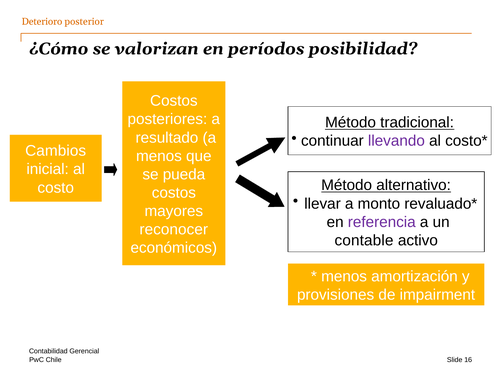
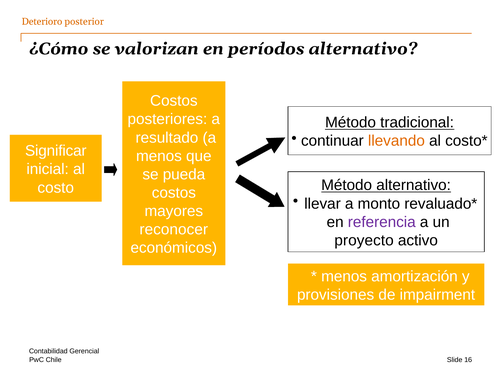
períodos posibilidad: posibilidad -> alternativo
llevando colour: purple -> orange
Cambios: Cambios -> Significar
contable: contable -> proyecto
